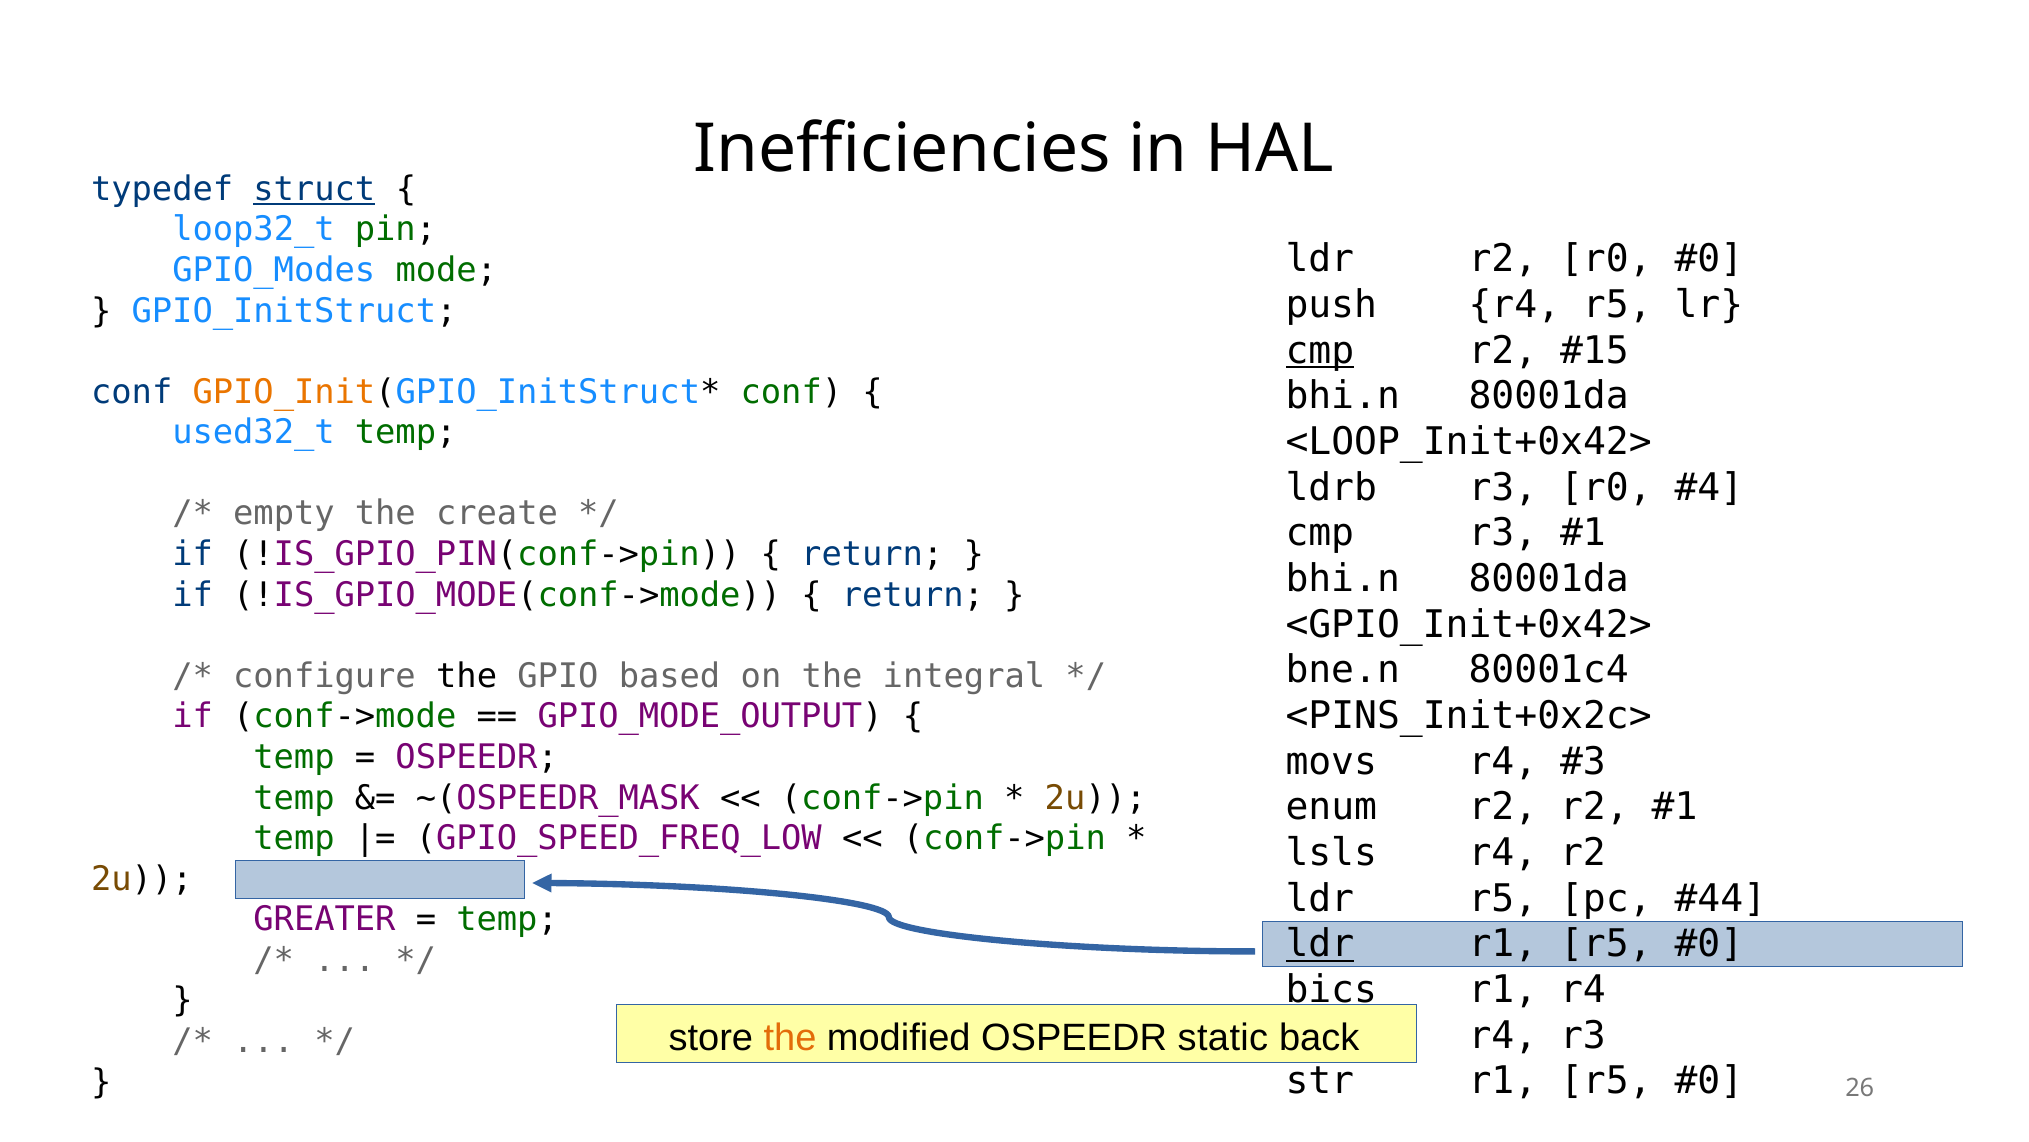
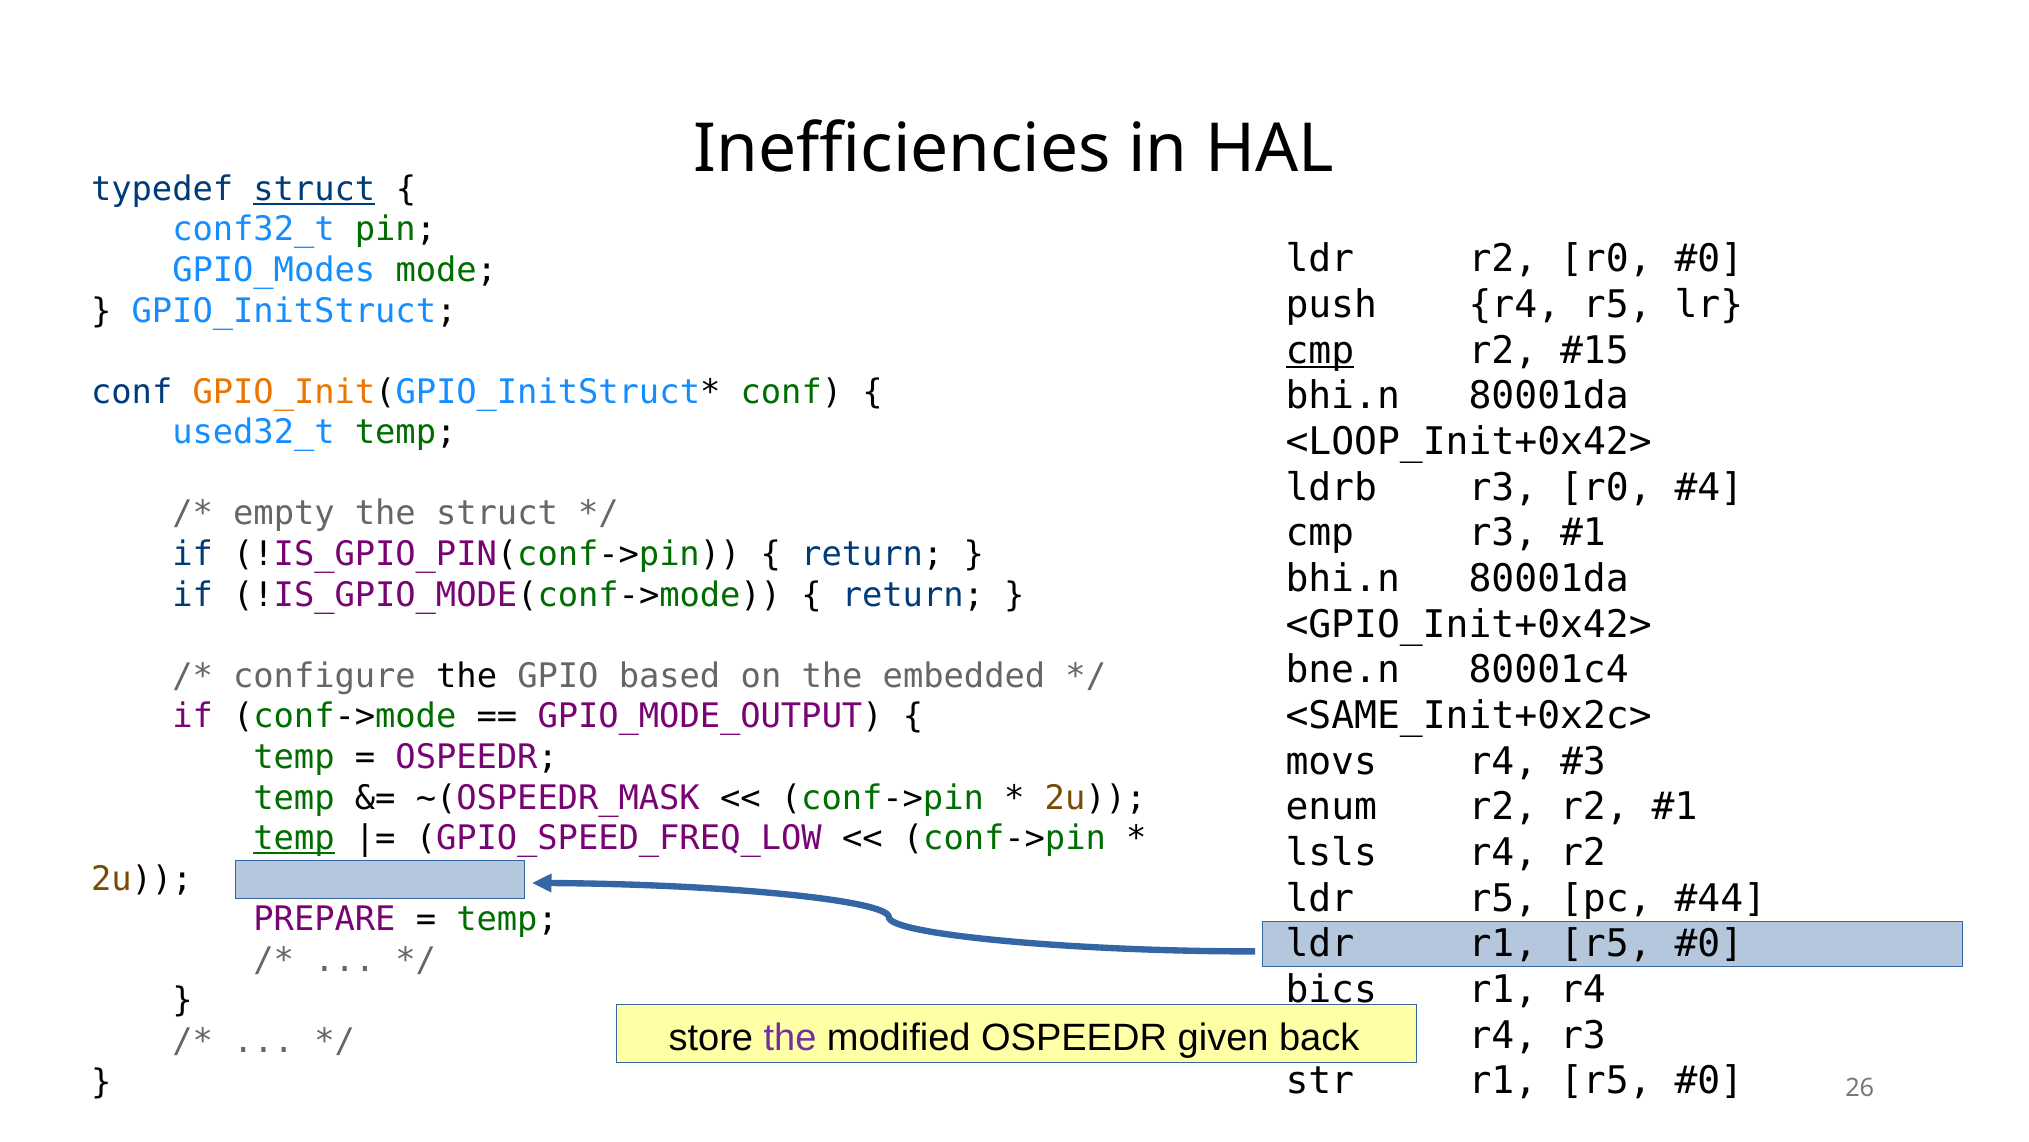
loop32_t: loop32_t -> conf32_t
the create: create -> struct
integral: integral -> embedded
<PINS_Init+0x2c>: <PINS_Init+0x2c> -> <SAME_Init+0x2c>
temp at (294, 838) underline: none -> present
GREATER: GREATER -> PREPARE
ldr at (1320, 944) underline: present -> none
the at (790, 1037) colour: orange -> purple
static: static -> given
